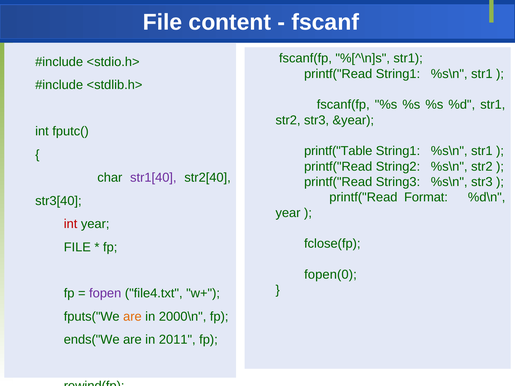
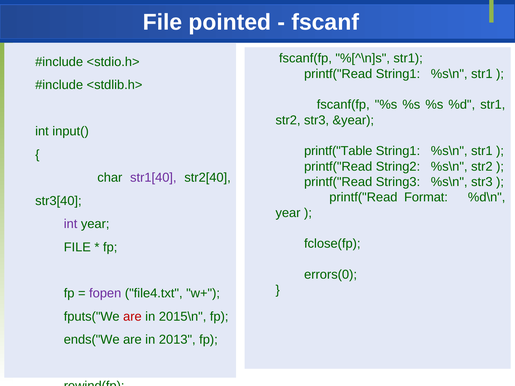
content: content -> pointed
fputc(: fputc( -> input(
int at (71, 224) colour: red -> purple
fopen(0: fopen(0 -> errors(0
are at (132, 317) colour: orange -> red
2000\n: 2000\n -> 2015\n
2011: 2011 -> 2013
